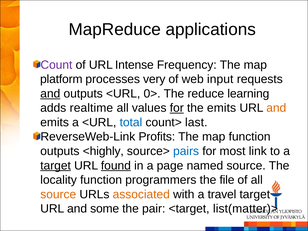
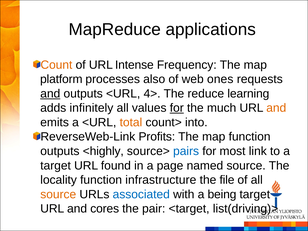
Count colour: purple -> orange
very: very -> also
input: input -> ones
0>: 0> -> 4>
realtime: realtime -> infinitely
the emits: emits -> much
total colour: blue -> orange
last: last -> into
target at (56, 166) underline: present -> none
found underline: present -> none
programmers: programmers -> infrastructure
associated colour: orange -> blue
travel: travel -> being
some: some -> cores
list(matter)>: list(matter)> -> list(driving)>
